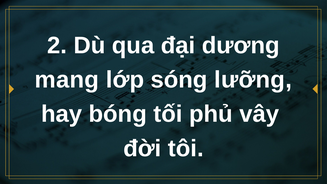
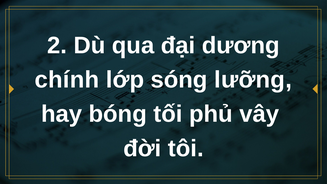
mang: mang -> chính
